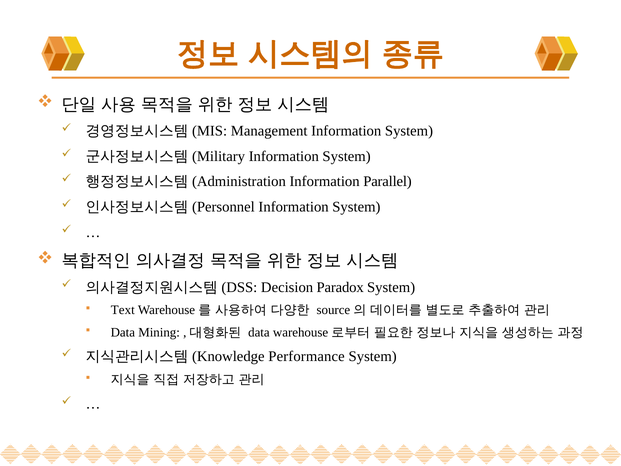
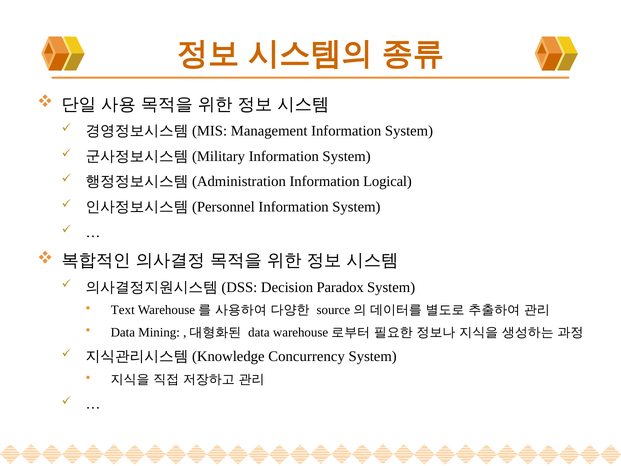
Parallel: Parallel -> Logical
Performance: Performance -> Concurrency
